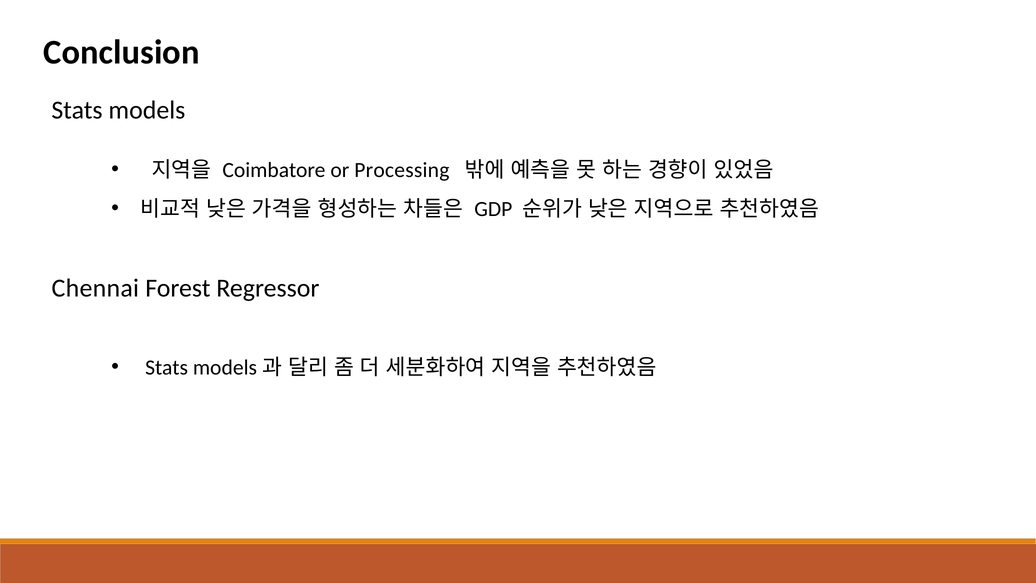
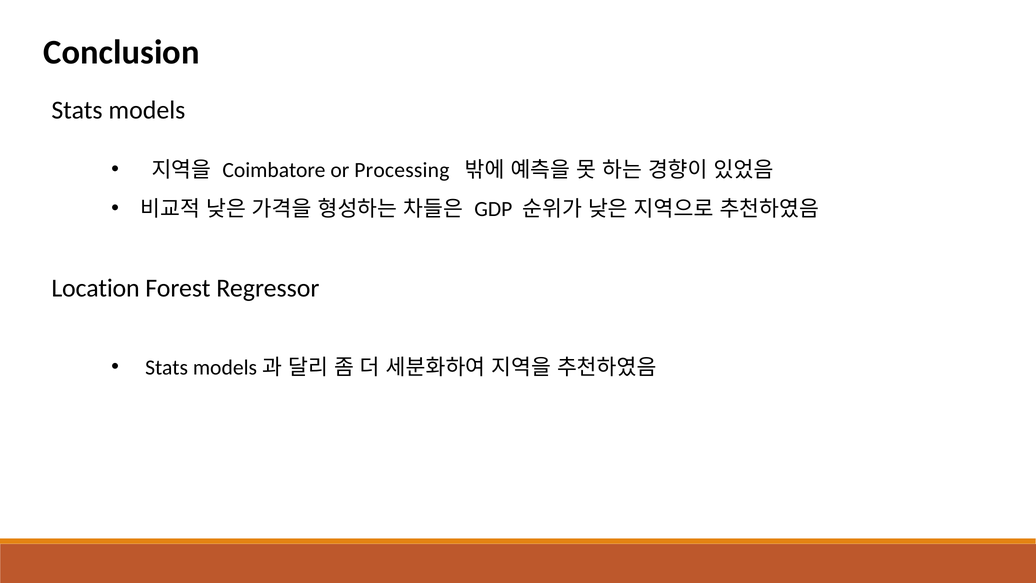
Chennai: Chennai -> Location
